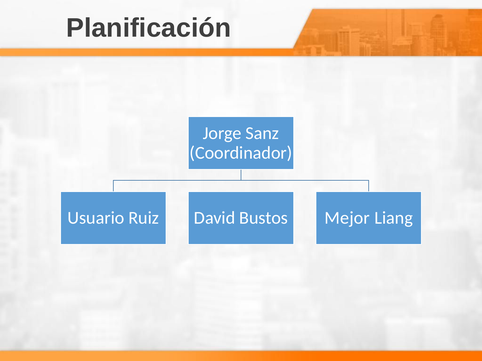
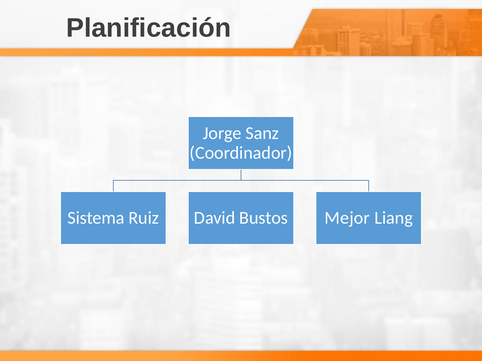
Usuario: Usuario -> Sistema
